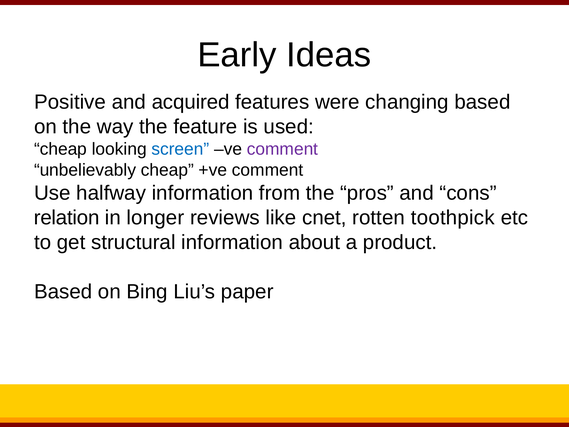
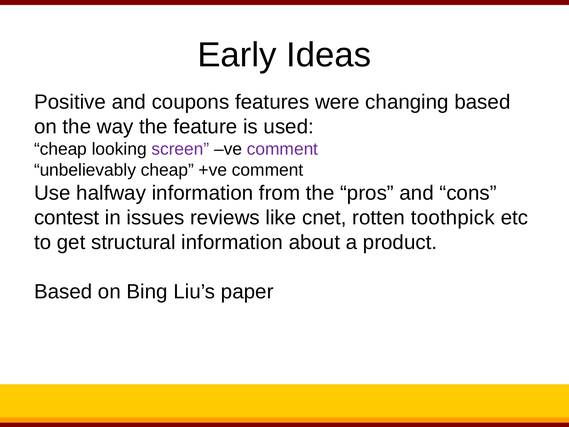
acquired: acquired -> coupons
screen colour: blue -> purple
relation: relation -> contest
longer: longer -> issues
